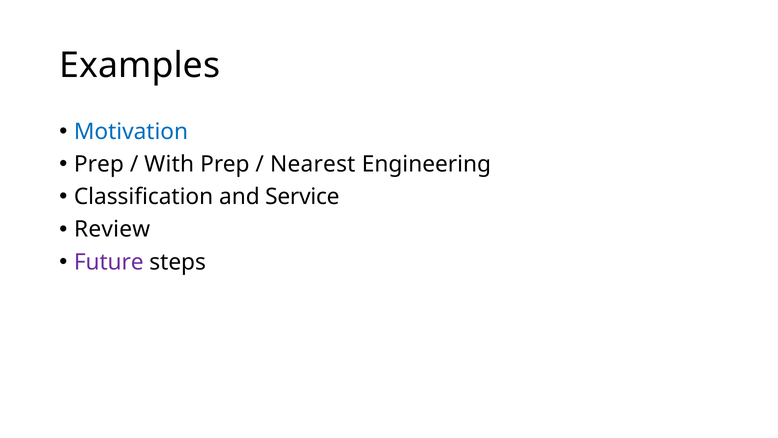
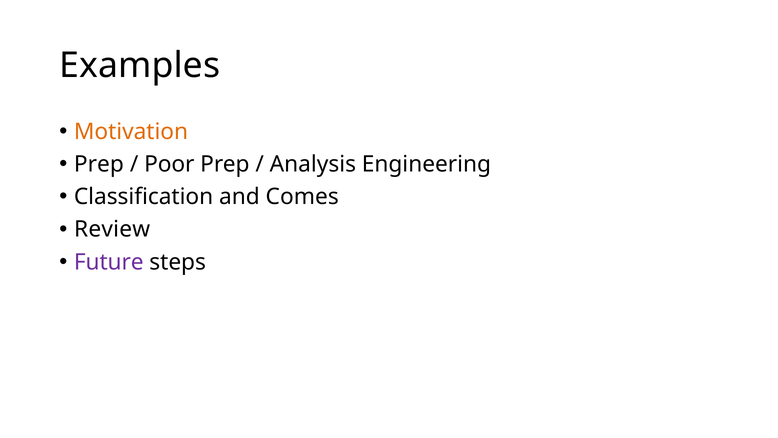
Motivation colour: blue -> orange
With: With -> Poor
Nearest: Nearest -> Analysis
Service: Service -> Comes
